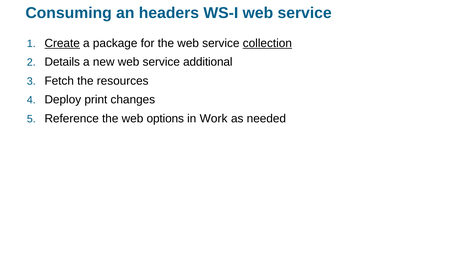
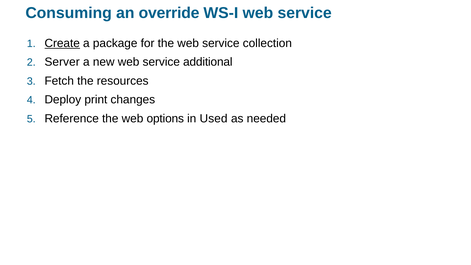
headers: headers -> override
collection underline: present -> none
Details: Details -> Server
Work: Work -> Used
